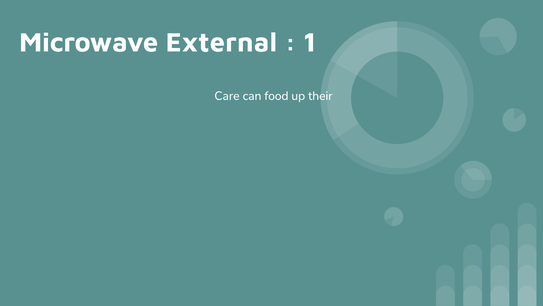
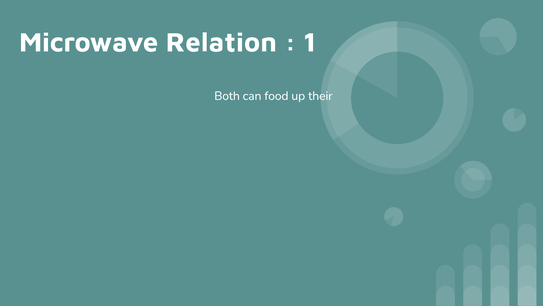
External: External -> Relation
Care: Care -> Both
